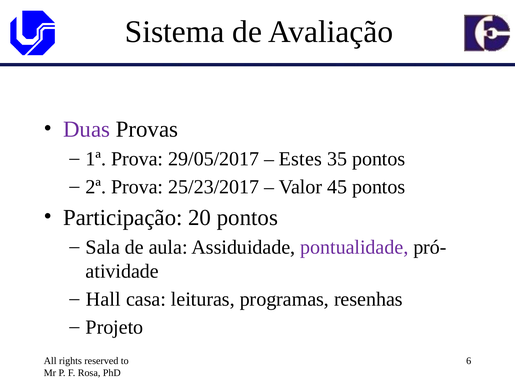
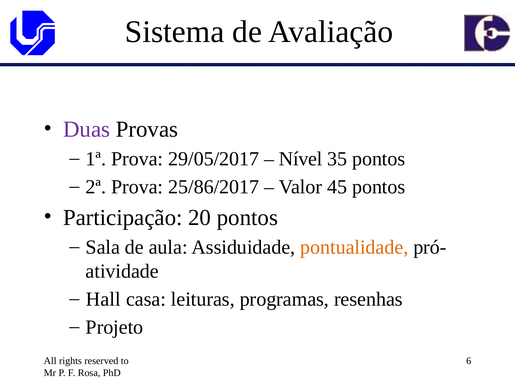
Estes: Estes -> Nível
25/23/2017: 25/23/2017 -> 25/86/2017
pontualidade colour: purple -> orange
